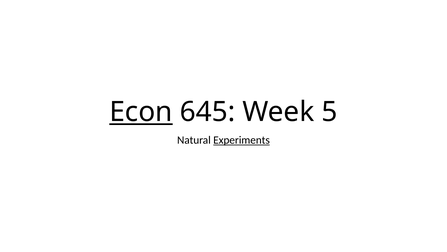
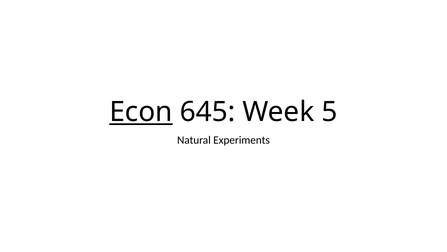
Experiments underline: present -> none
